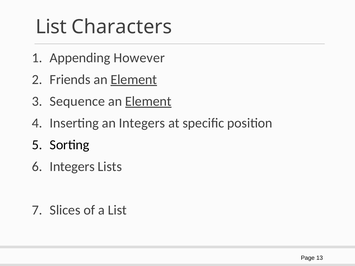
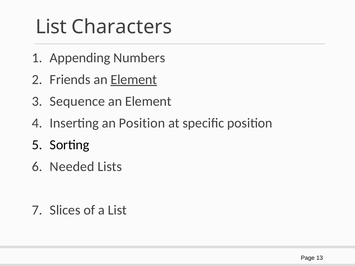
However: However -> Numbers
Element at (148, 101) underline: present -> none
an Integers: Integers -> Position
Integers at (72, 167): Integers -> Needed
